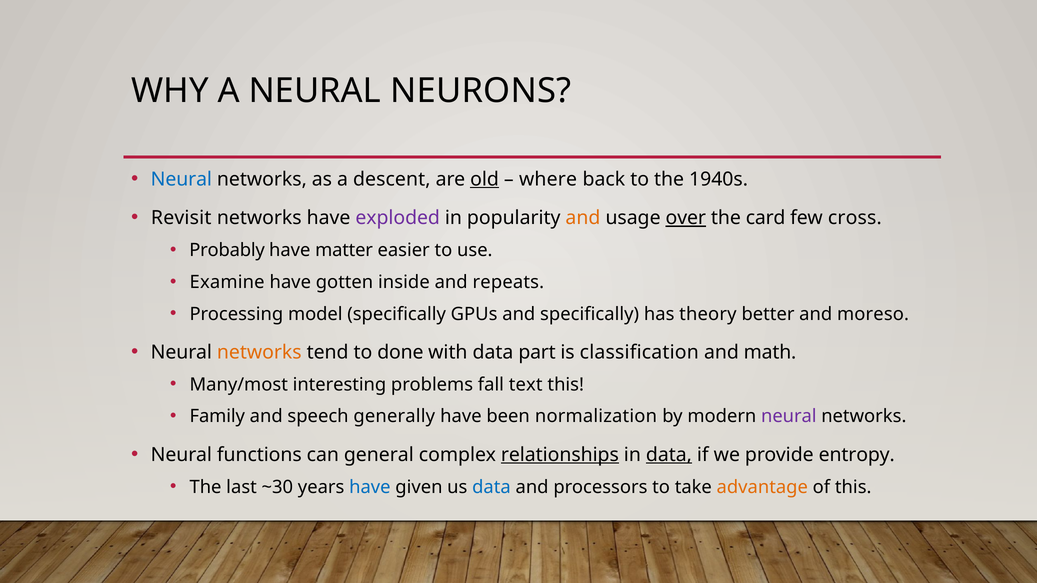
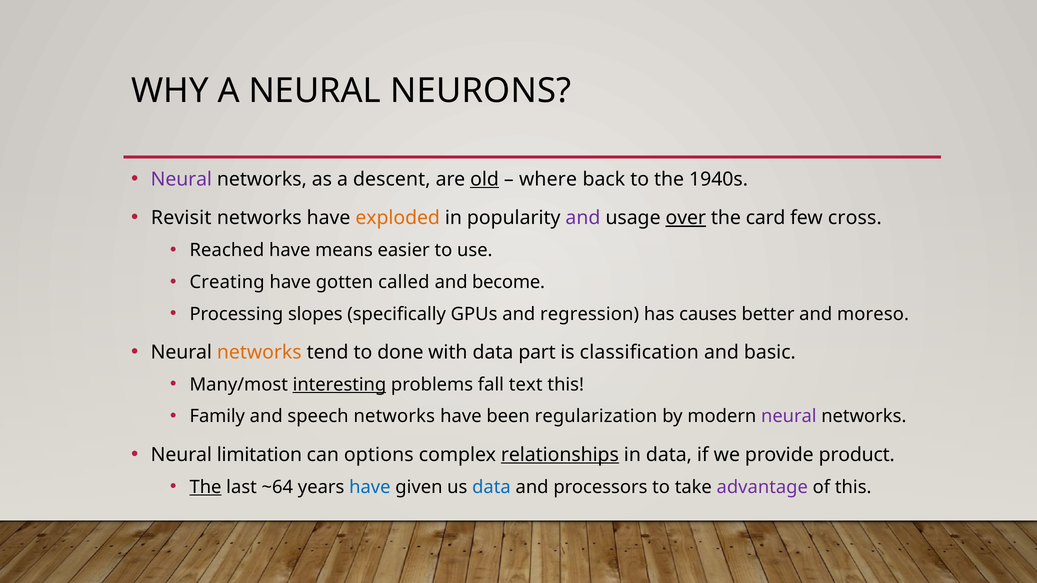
Neural at (181, 179) colour: blue -> purple
exploded colour: purple -> orange
and at (583, 218) colour: orange -> purple
Probably: Probably -> Reached
matter: matter -> means
Examine: Examine -> Creating
inside: inside -> called
repeats: repeats -> become
model: model -> slopes
and specifically: specifically -> regression
theory: theory -> causes
math: math -> basic
interesting underline: none -> present
speech generally: generally -> networks
normalization: normalization -> regularization
functions: functions -> limitation
general: general -> options
data at (669, 455) underline: present -> none
entropy: entropy -> product
The at (206, 487) underline: none -> present
~30: ~30 -> ~64
advantage colour: orange -> purple
